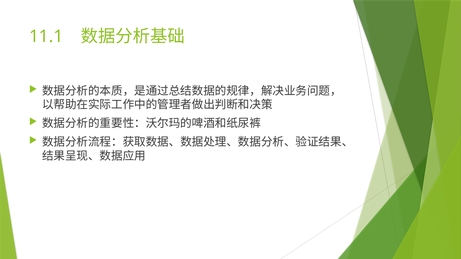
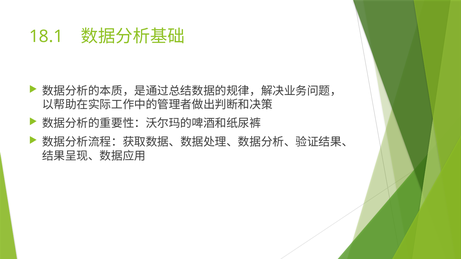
11.1: 11.1 -> 18.1
